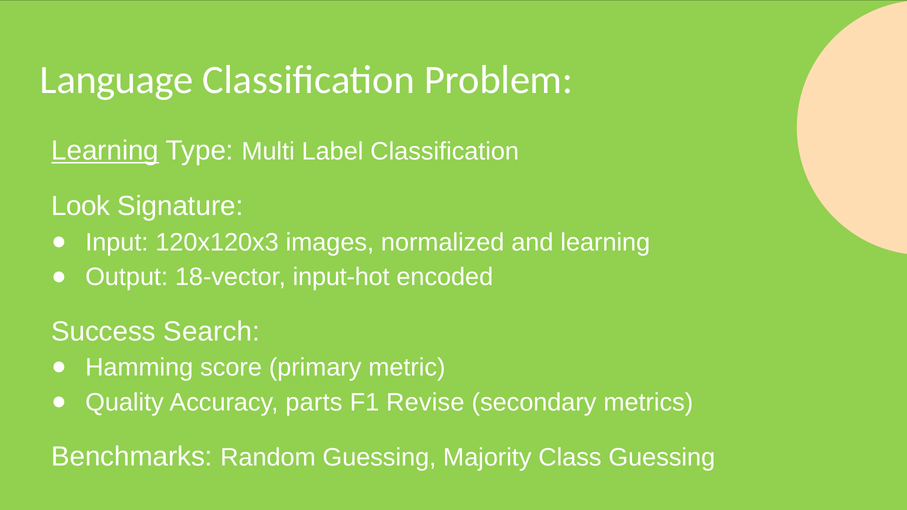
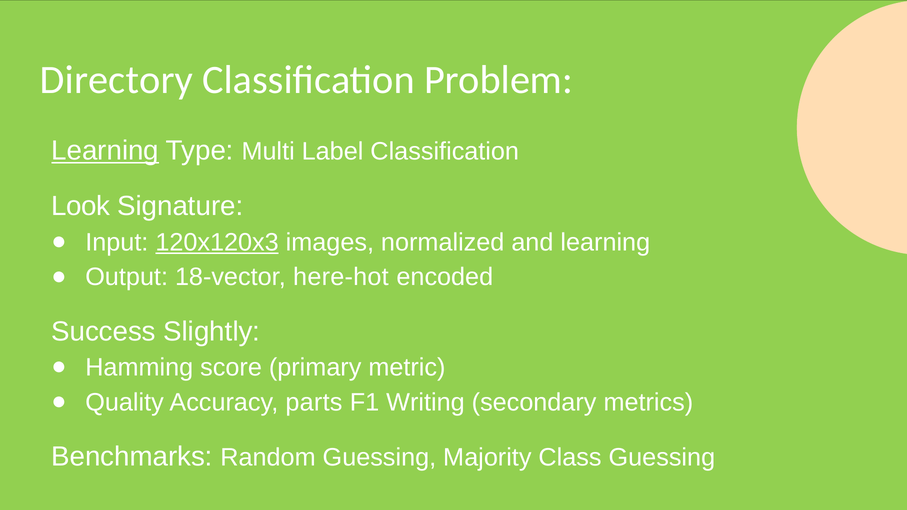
Language: Language -> Directory
120x120x3 underline: none -> present
input-hot: input-hot -> here-hot
Search: Search -> Slightly
Revise: Revise -> Writing
